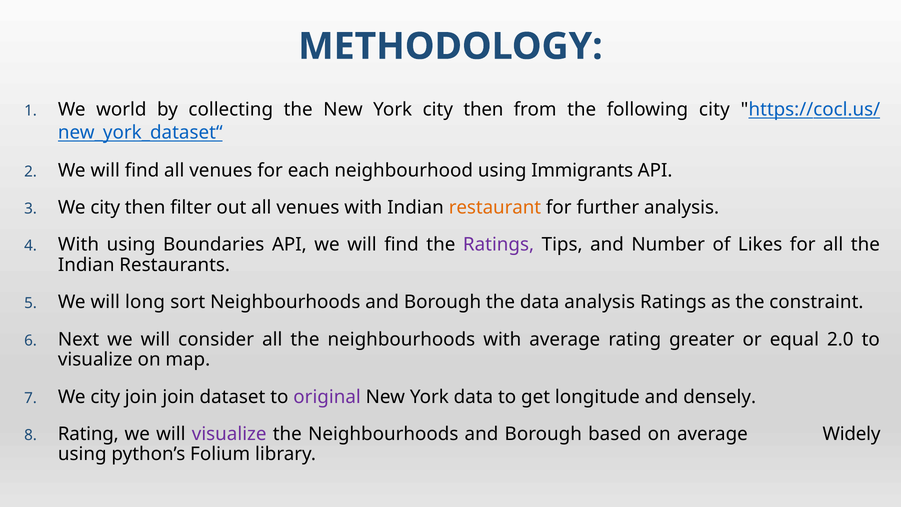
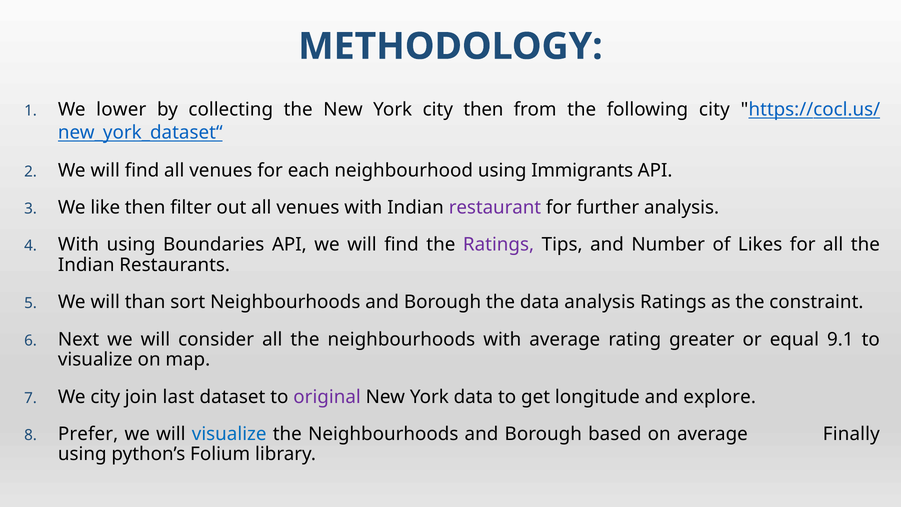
world: world -> lower
city at (105, 208): city -> like
restaurant colour: orange -> purple
long: long -> than
2.0: 2.0 -> 9.1
join join: join -> last
densely: densely -> explore
Rating at (88, 434): Rating -> Prefer
visualize at (229, 434) colour: purple -> blue
Widely: Widely -> Finally
